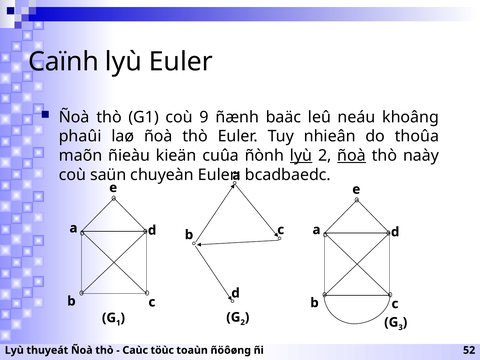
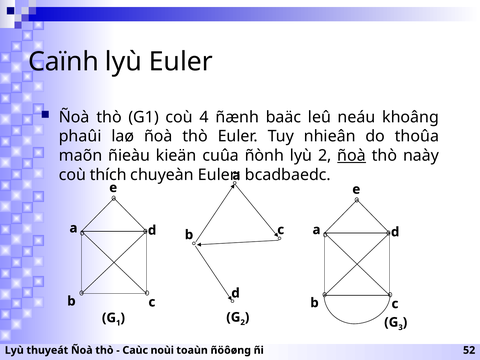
9: 9 -> 4
lyù at (301, 156) underline: present -> none
saün: saün -> thích
töùc: töùc -> noùi
